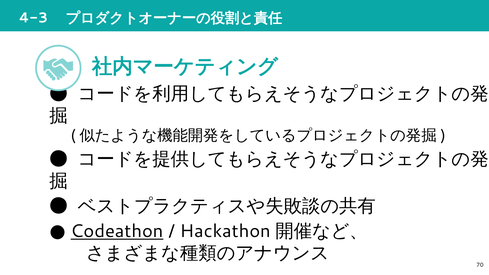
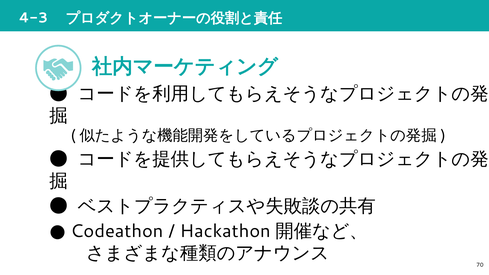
Codeathon underline: present -> none
